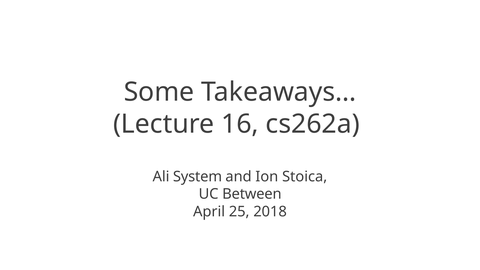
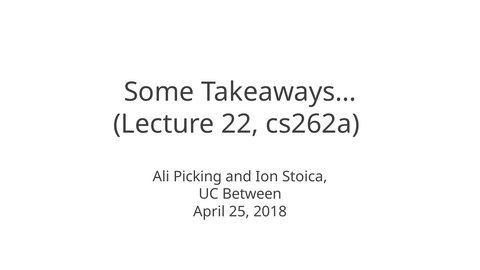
16: 16 -> 22
System: System -> Picking
